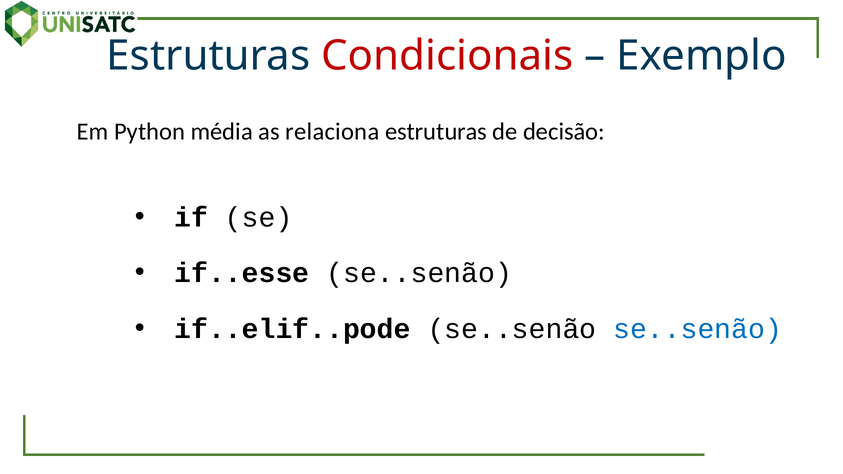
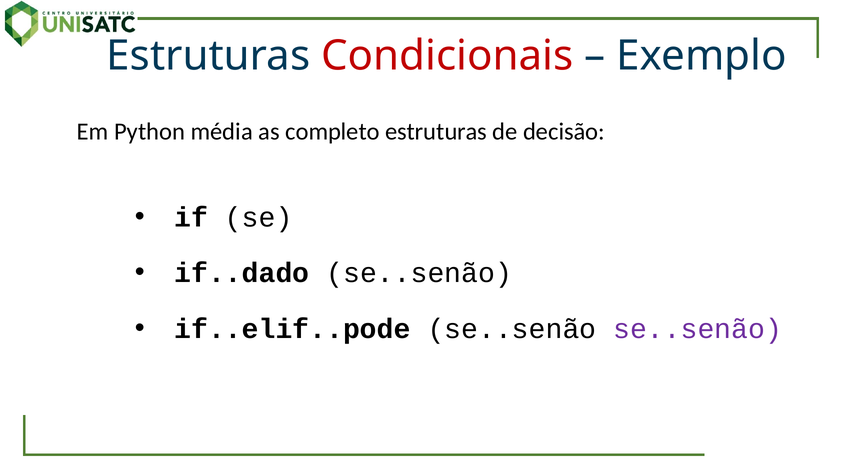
relaciona: relaciona -> completo
if..esse: if..esse -> if..dado
se..senão at (698, 329) colour: blue -> purple
